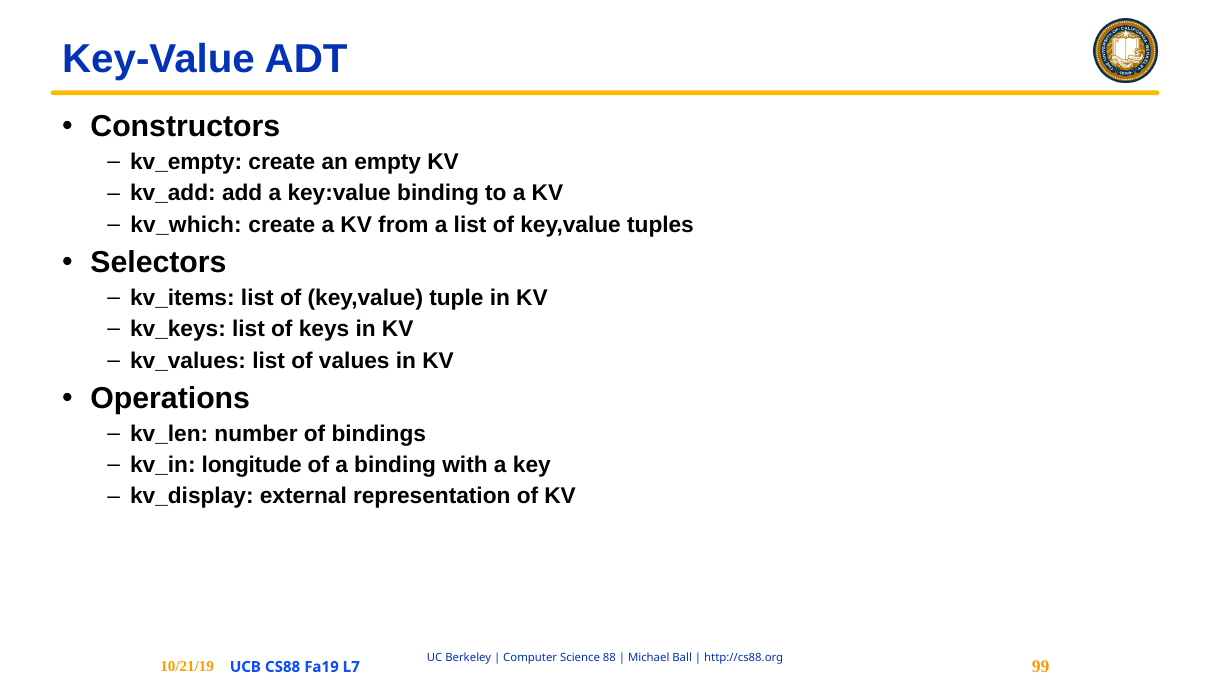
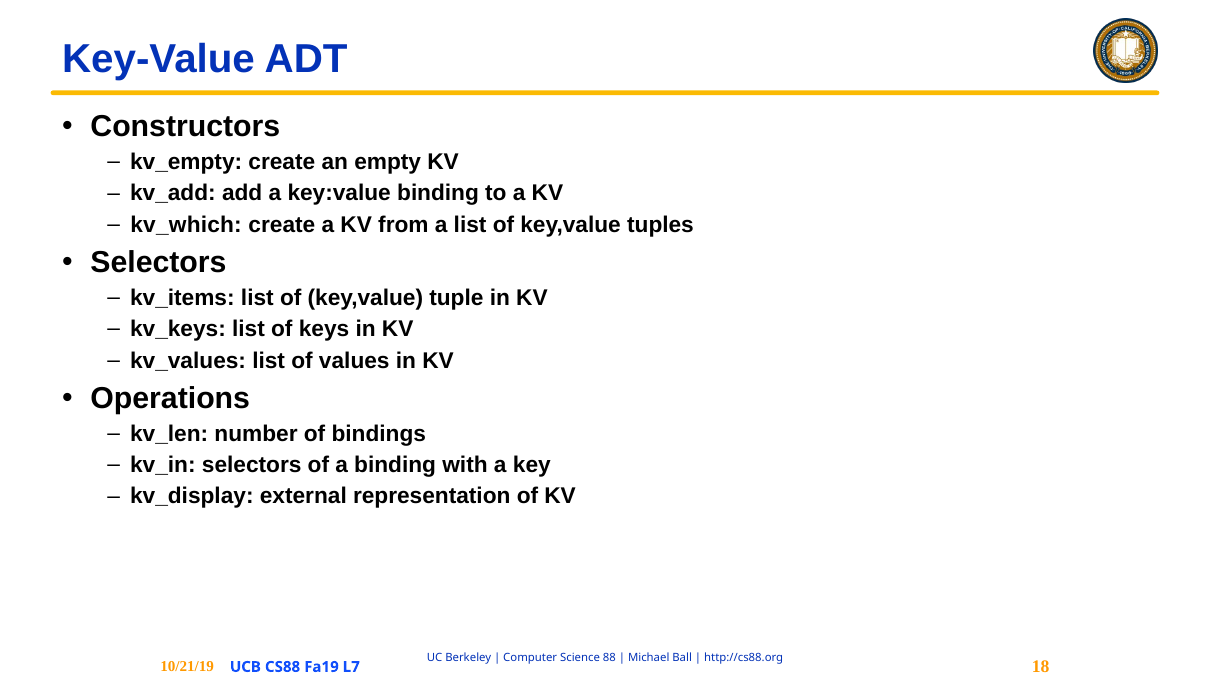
kv_in longitude: longitude -> selectors
99: 99 -> 18
